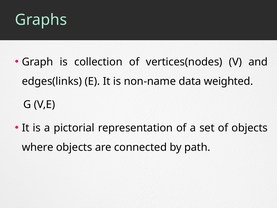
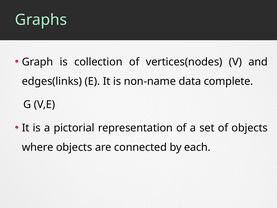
weighted: weighted -> complete
path: path -> each
